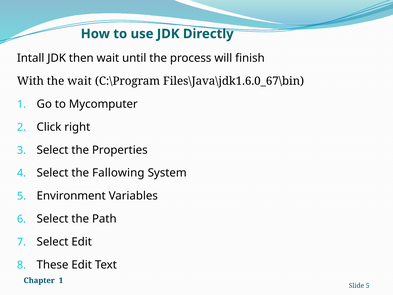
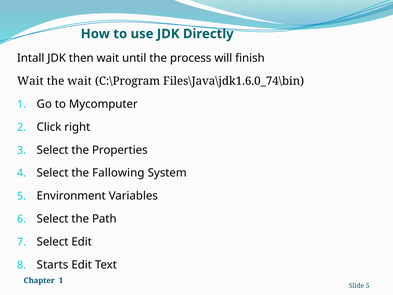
With at (30, 81): With -> Wait
Files\Java\jdk1.6.0_67\bin: Files\Java\jdk1.6.0_67\bin -> Files\Java\jdk1.6.0_74\bin
These: These -> Starts
